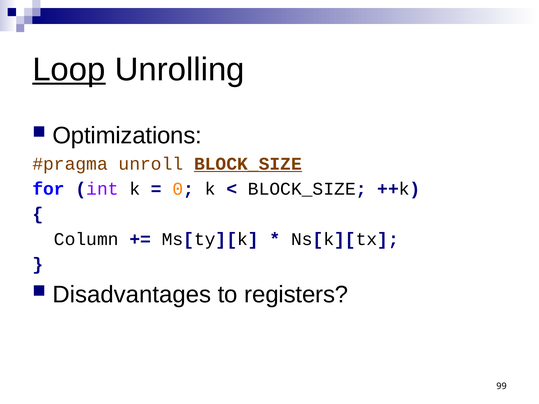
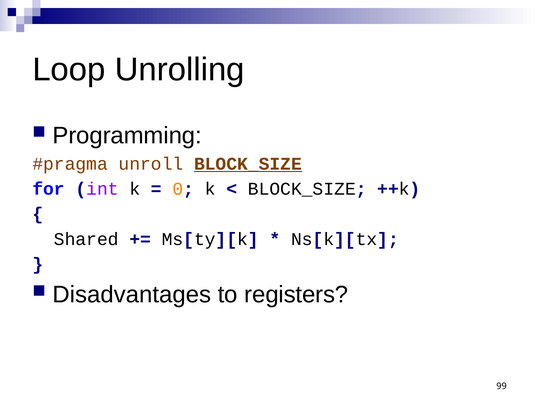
Loop underline: present -> none
Optimizations: Optimizations -> Programming
Column: Column -> Shared
